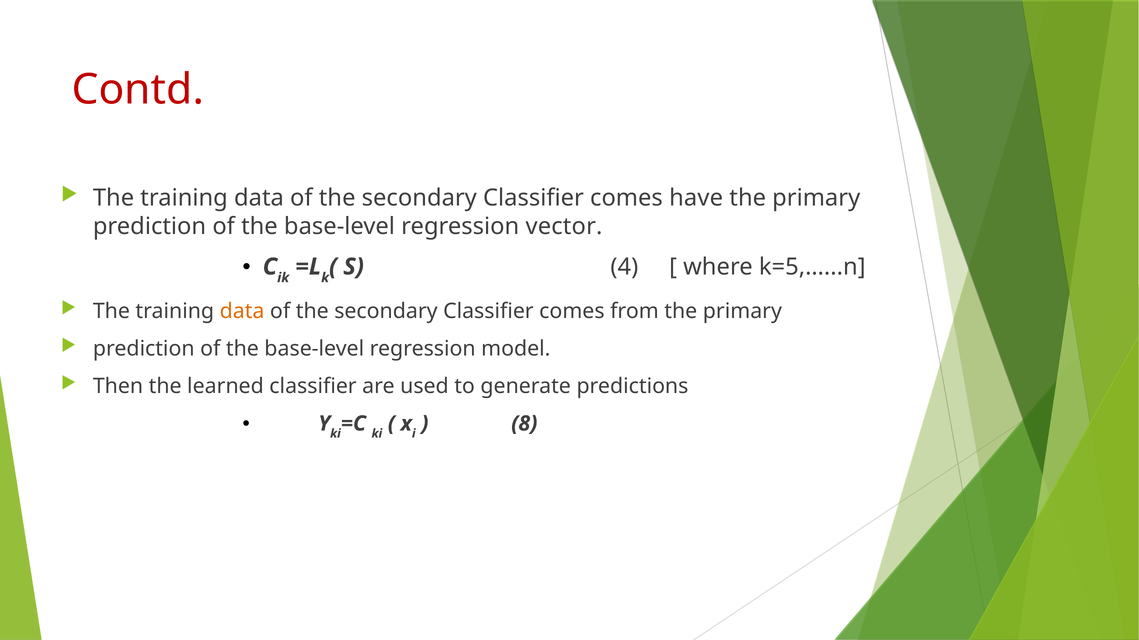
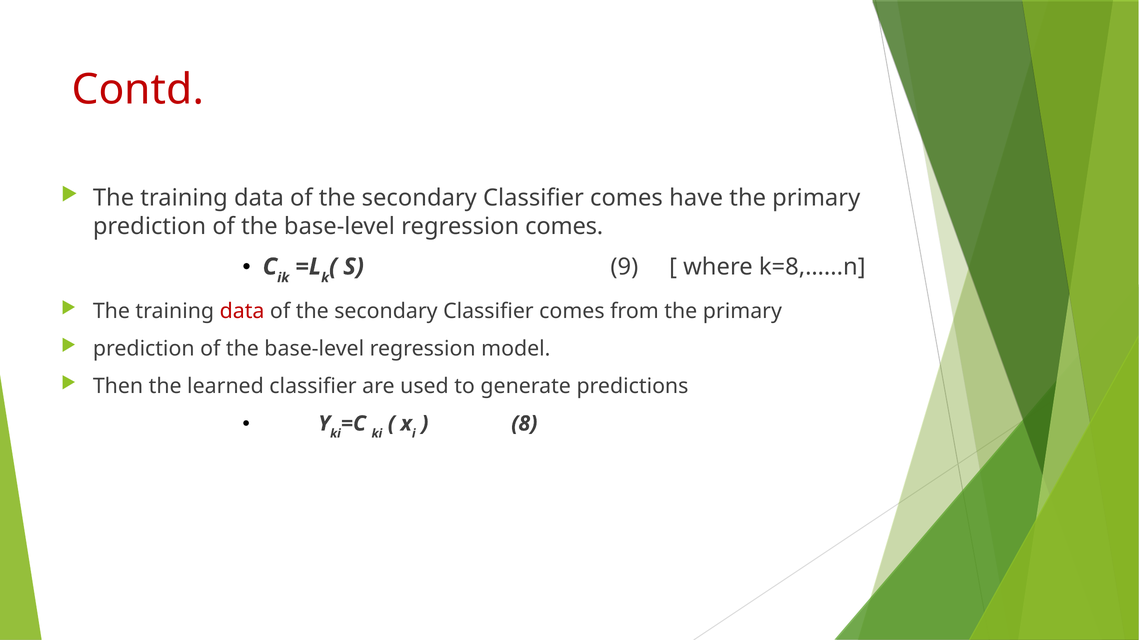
regression vector: vector -> comes
4: 4 -> 9
k=5,…...n: k=5,…...n -> k=8,…...n
data at (242, 312) colour: orange -> red
